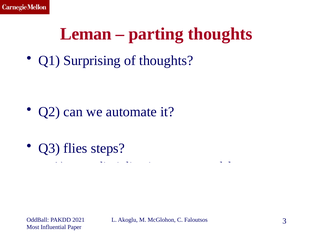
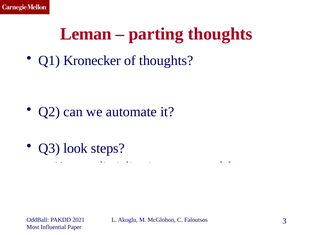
Surprising: Surprising -> Kronecker
Q3 flies: flies -> look
